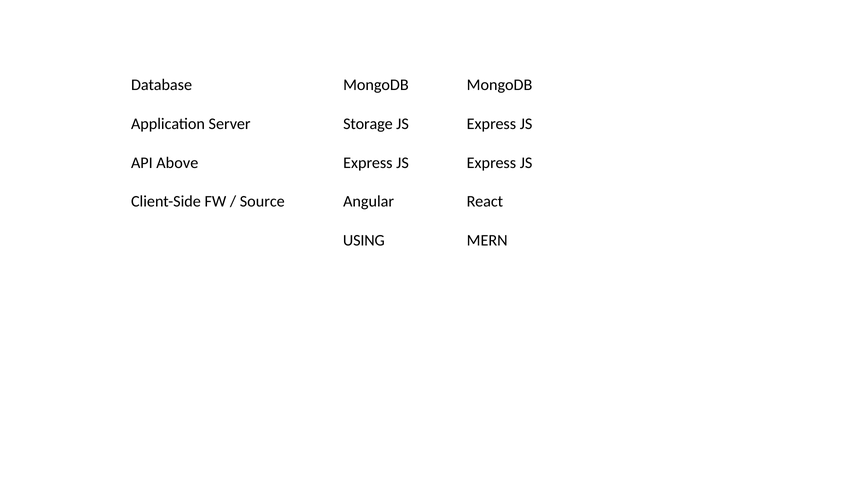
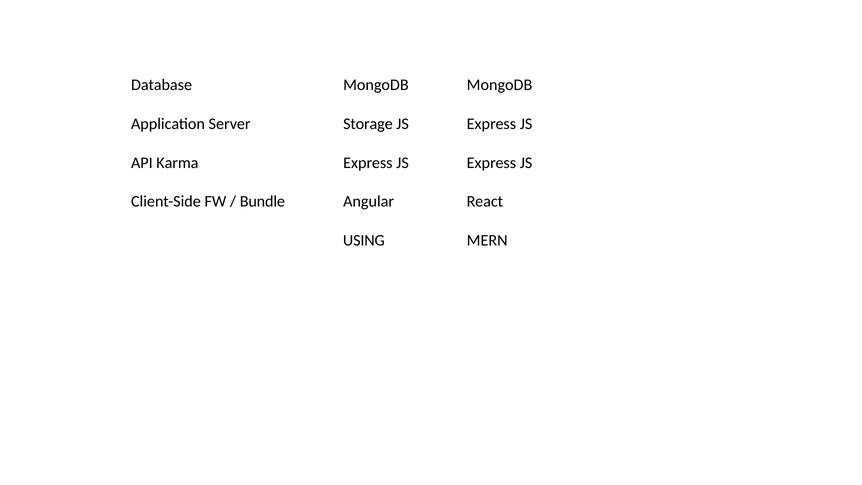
Above: Above -> Karma
Source: Source -> Bundle
